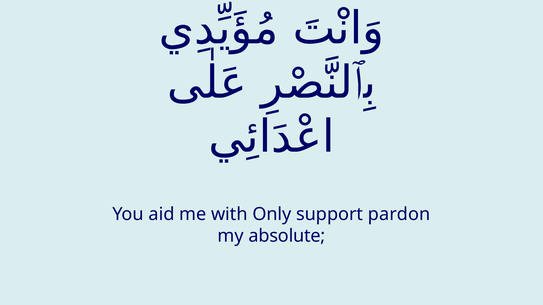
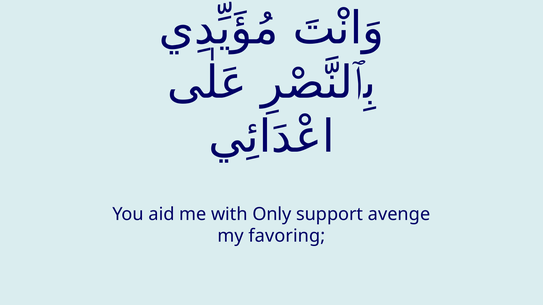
pardon: pardon -> avenge
absolute: absolute -> favoring
